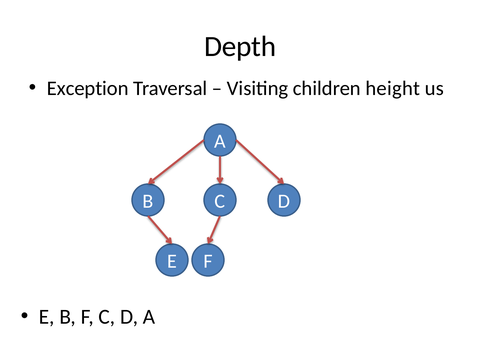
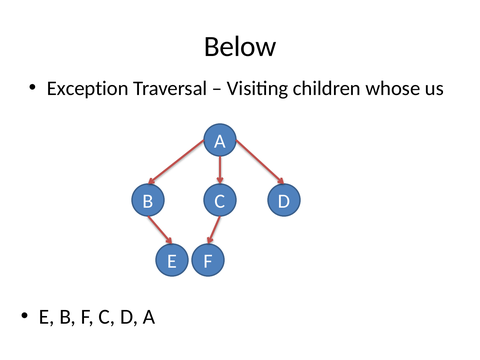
Depth: Depth -> Below
height: height -> whose
